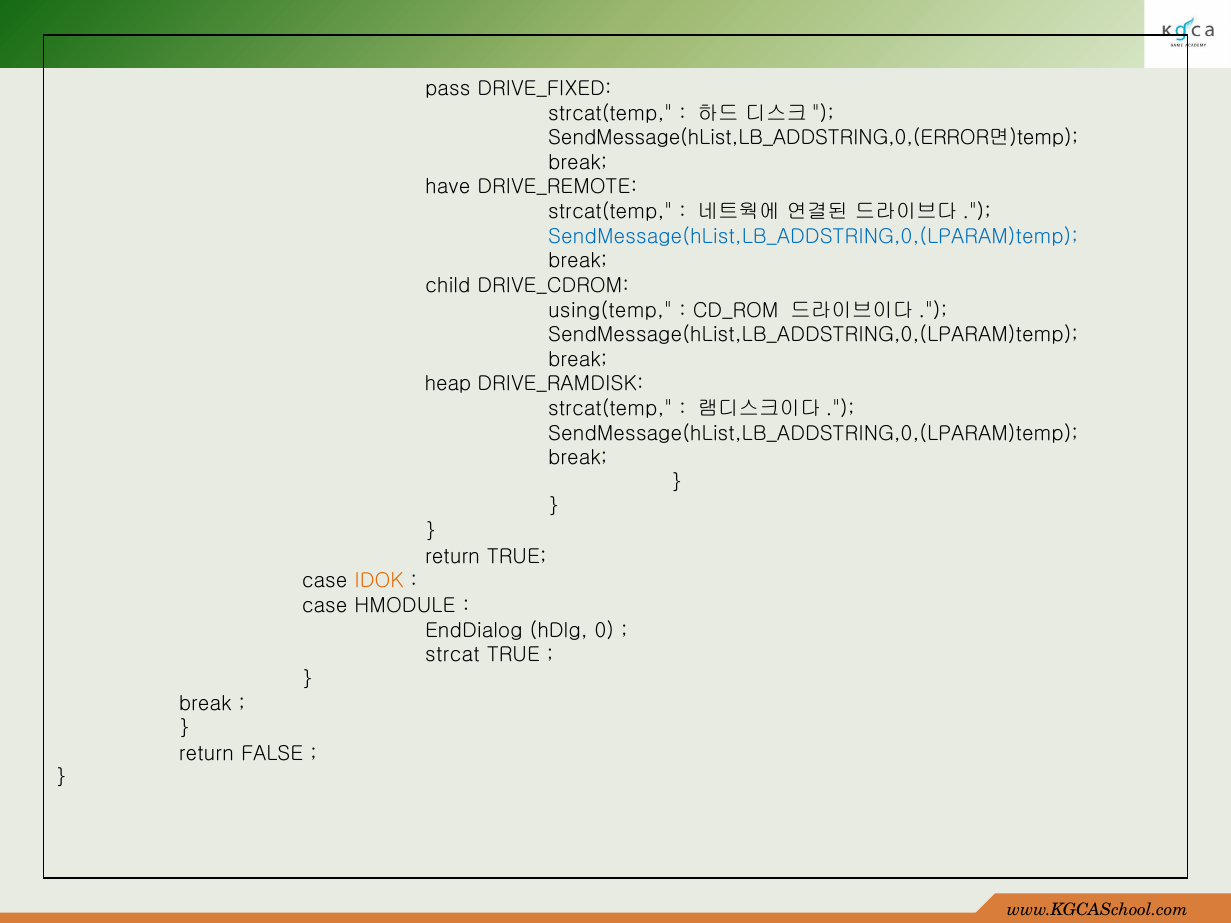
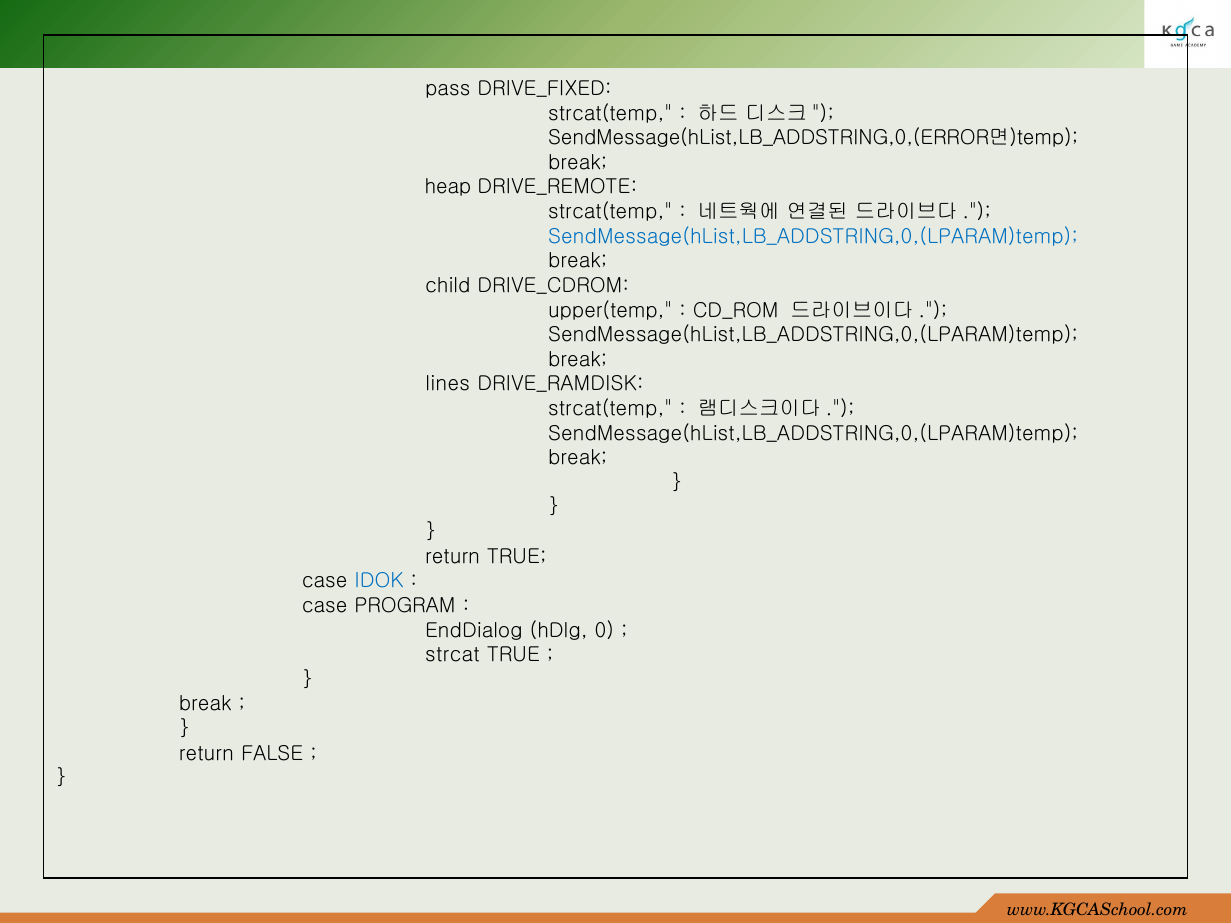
have: have -> heap
using(temp: using(temp -> upper(temp
heap: heap -> lines
IDOK colour: orange -> blue
HMODULE: HMODULE -> PROGRAM
